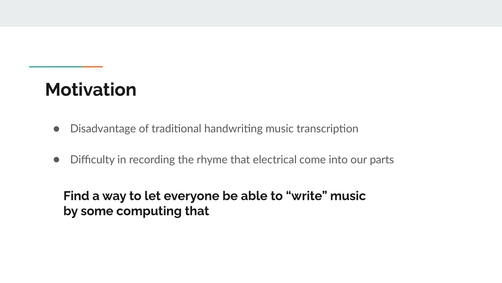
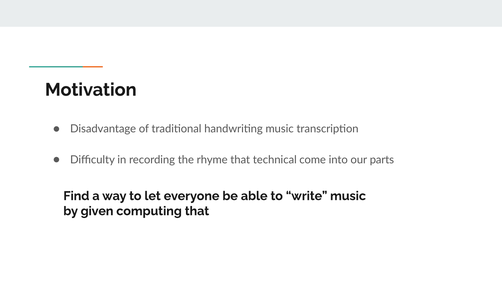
electrical: electrical -> technical
some: some -> given
